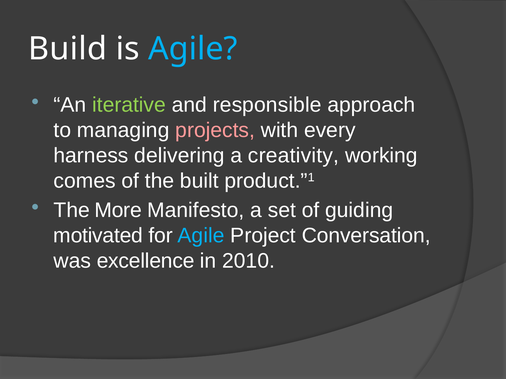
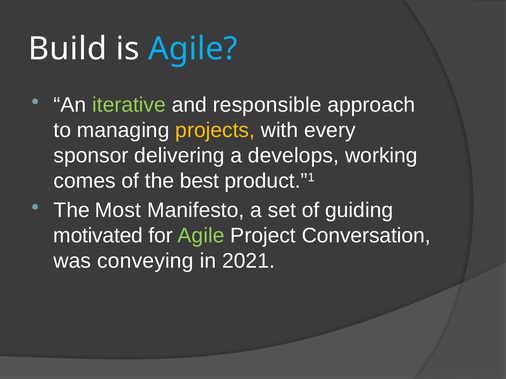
projects colour: pink -> yellow
harness: harness -> sponsor
creativity: creativity -> develops
built: built -> best
More: More -> Most
Agile at (201, 236) colour: light blue -> light green
excellence: excellence -> conveying
2010: 2010 -> 2021
